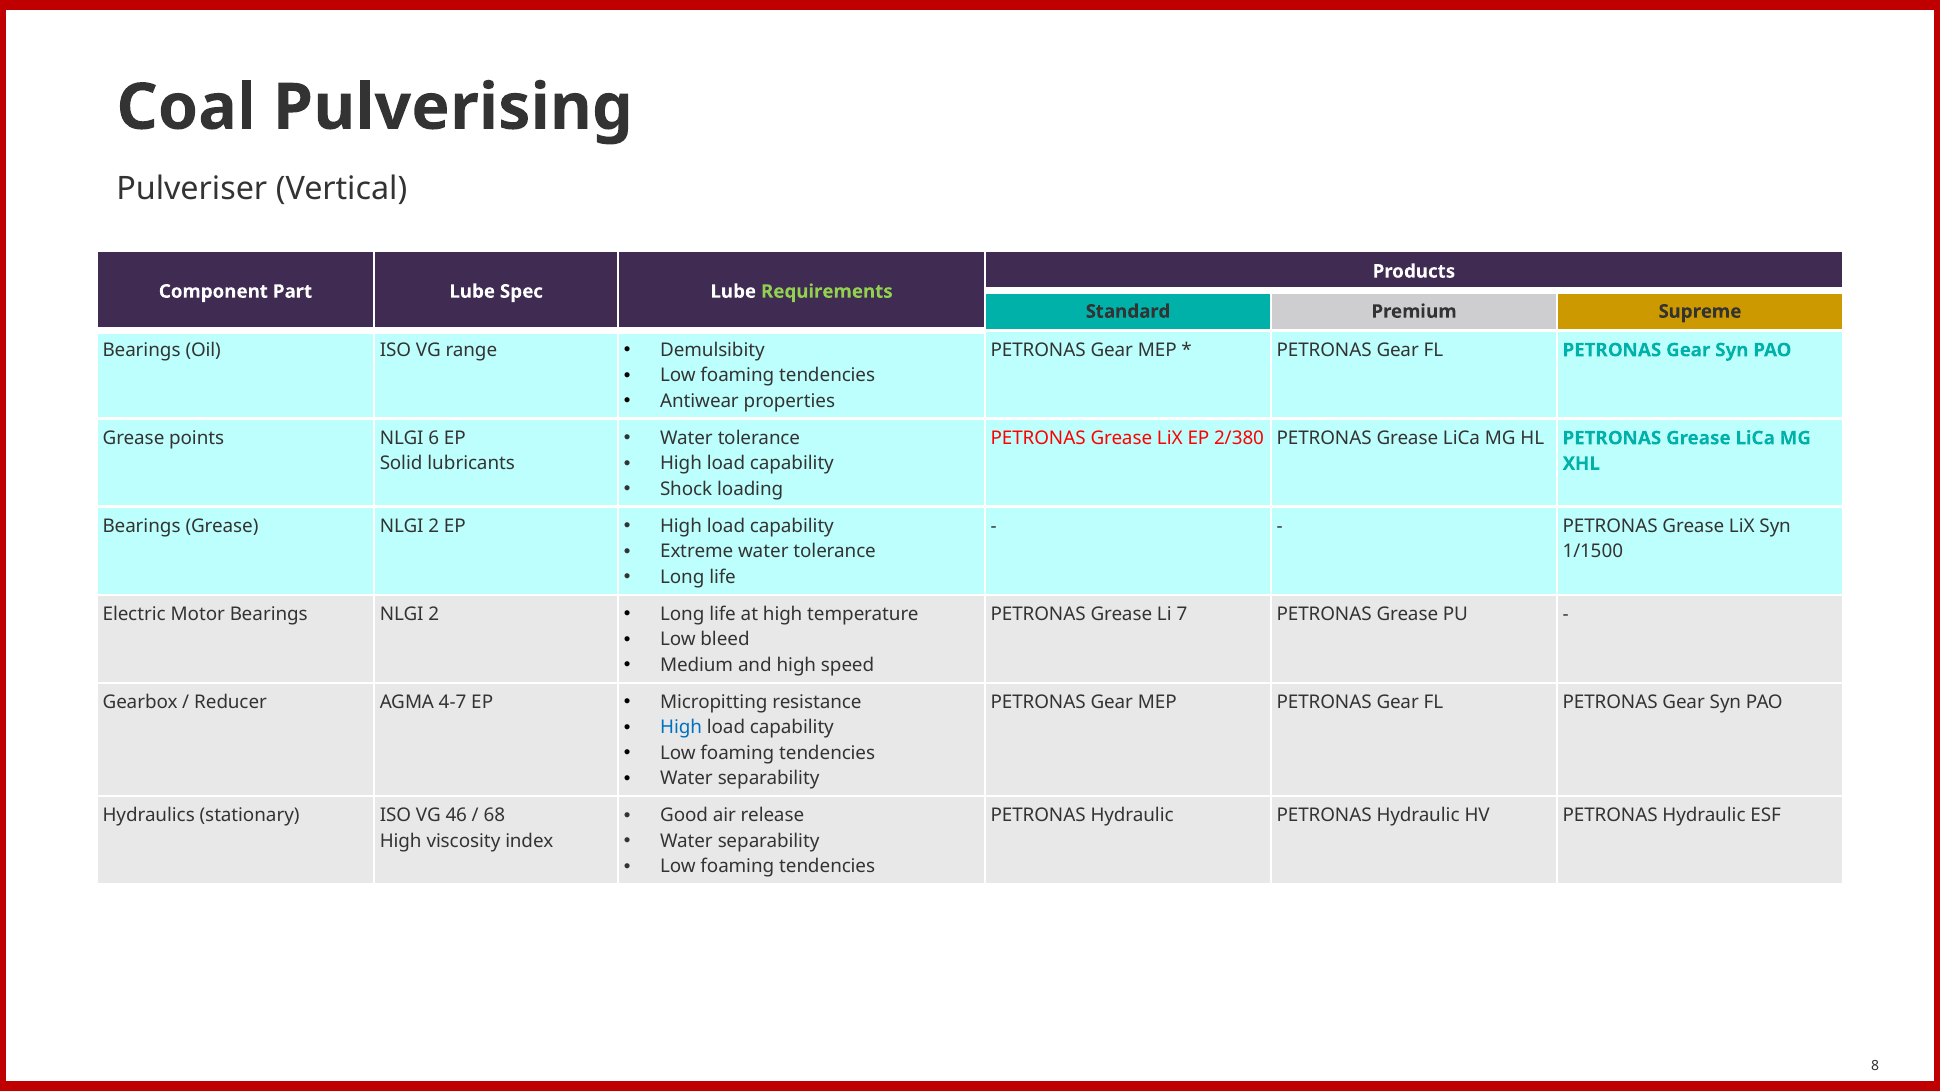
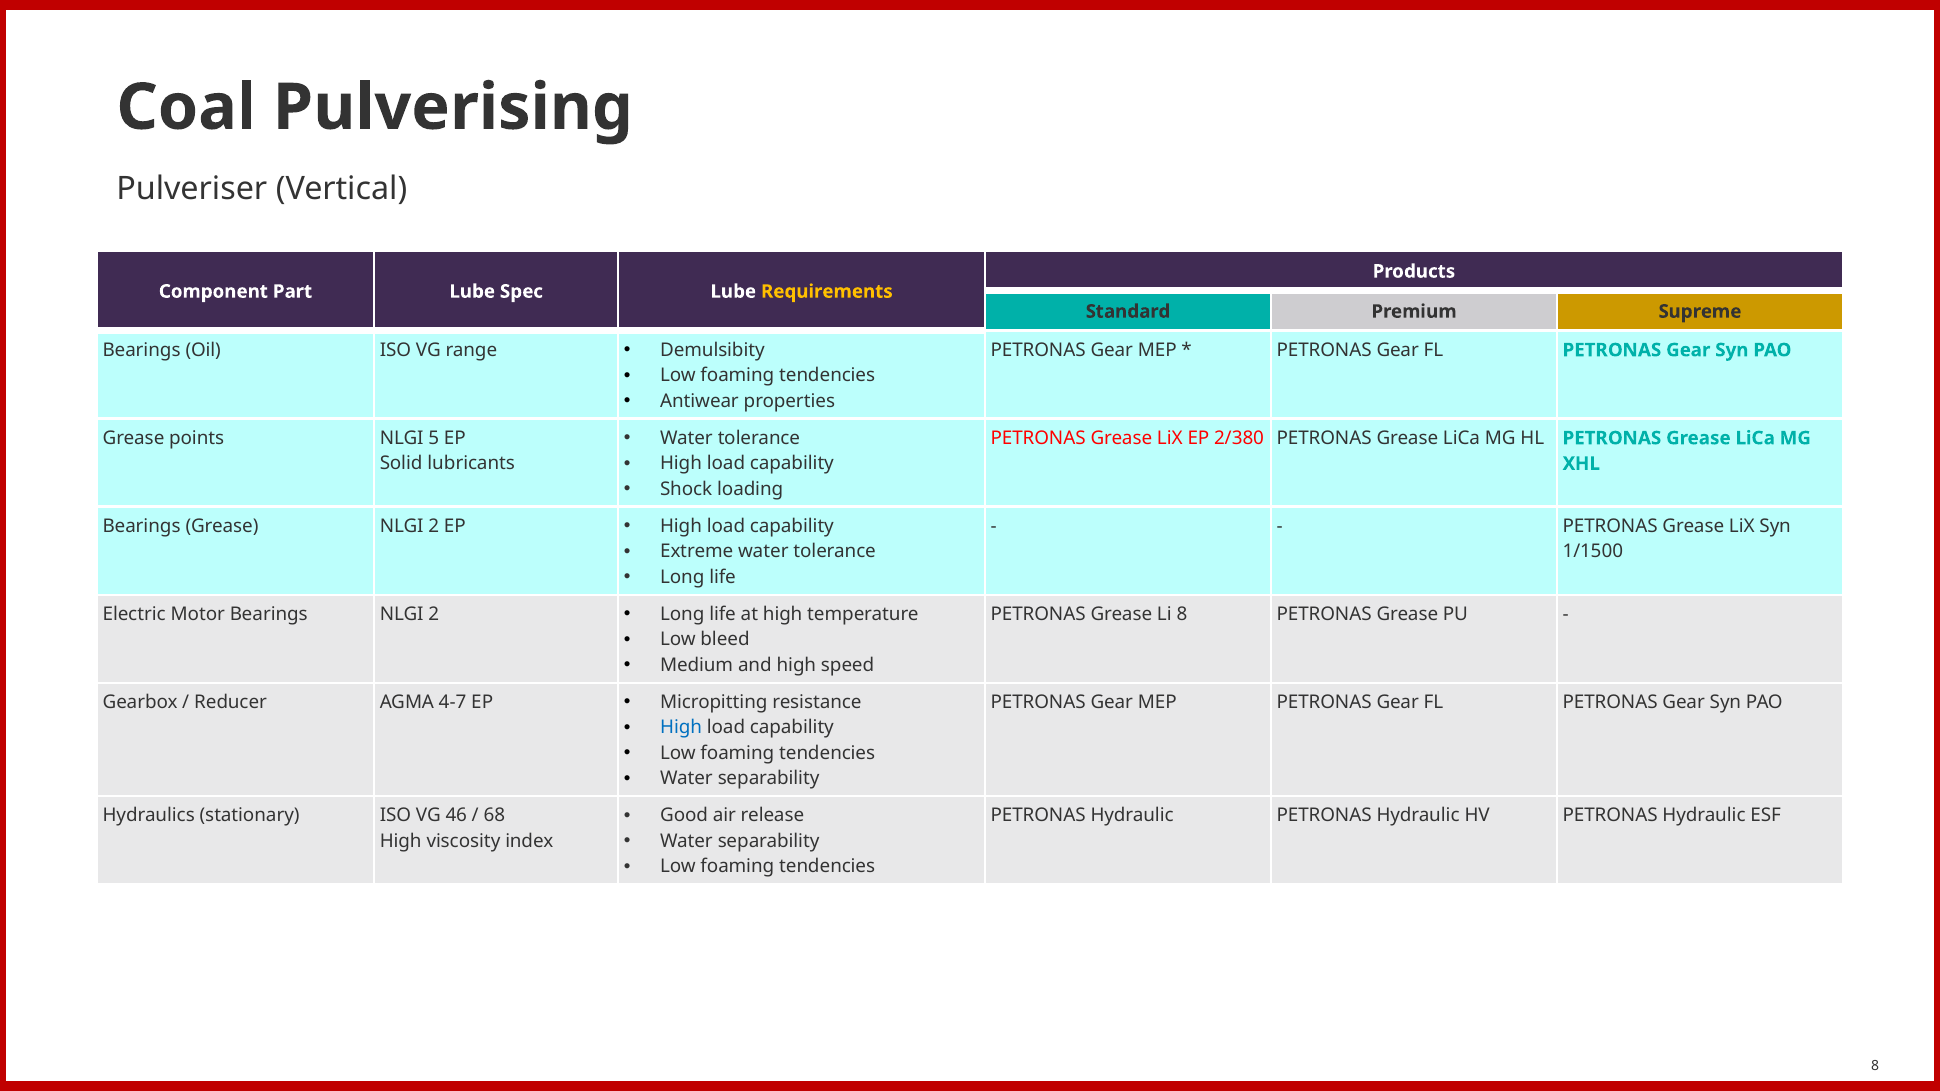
Requirements colour: light green -> yellow
6: 6 -> 5
Li 7: 7 -> 8
